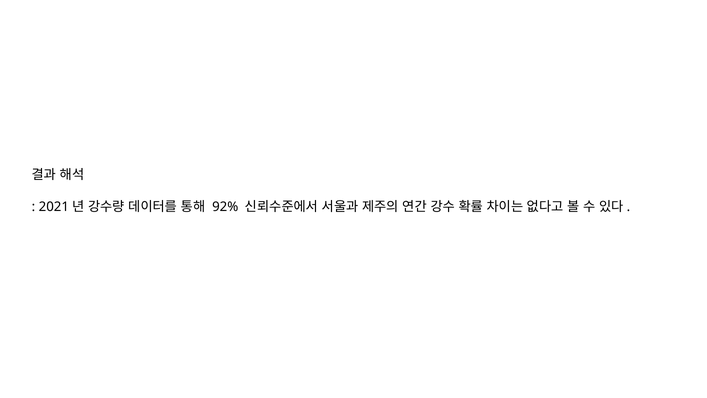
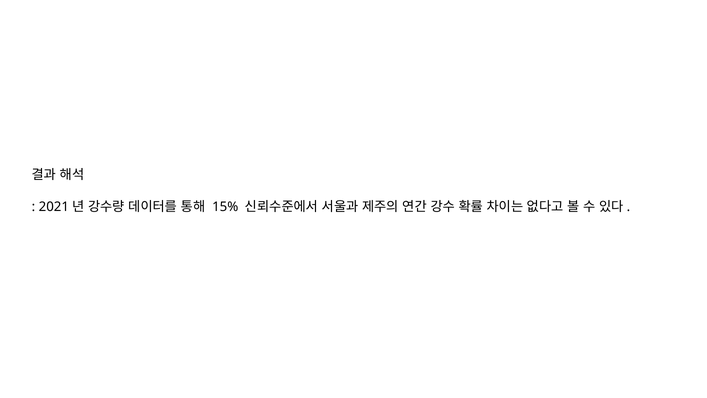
92%: 92% -> 15%
